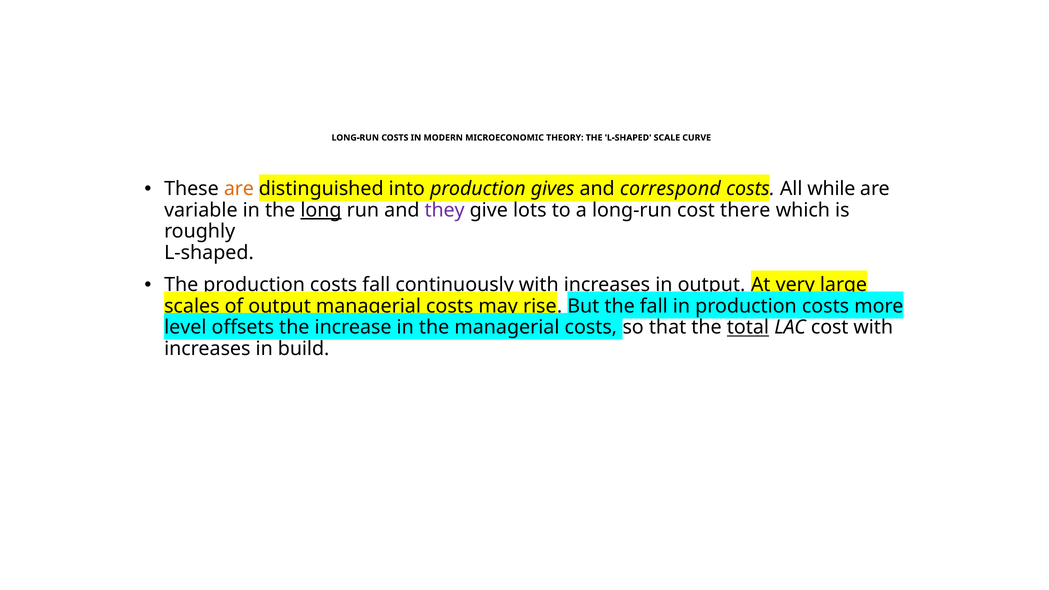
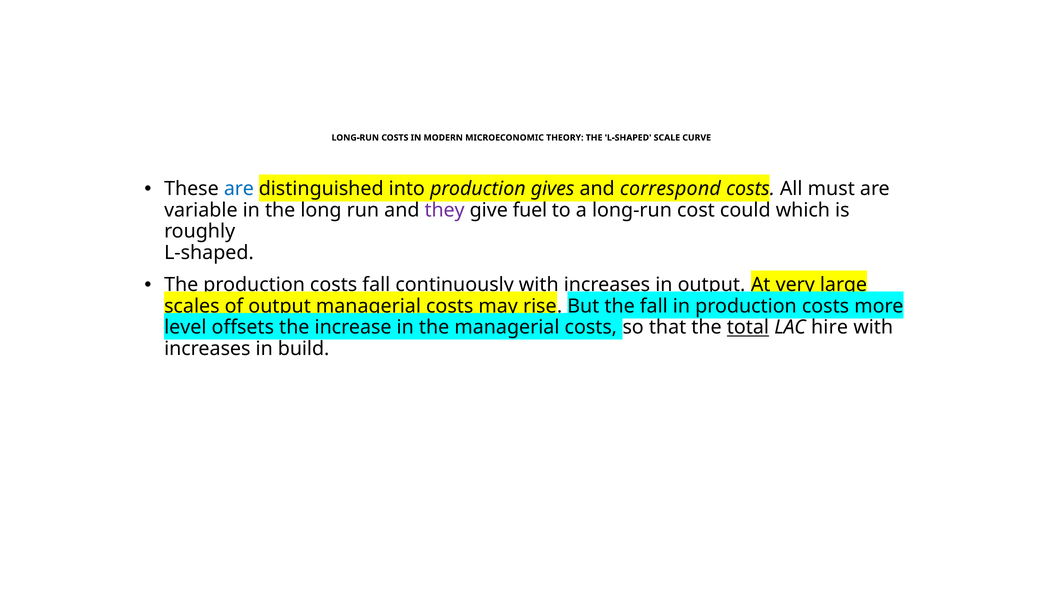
are at (239, 189) colour: orange -> blue
while: while -> must
long underline: present -> none
lots: lots -> fuel
there: there -> could
LAC cost: cost -> hire
